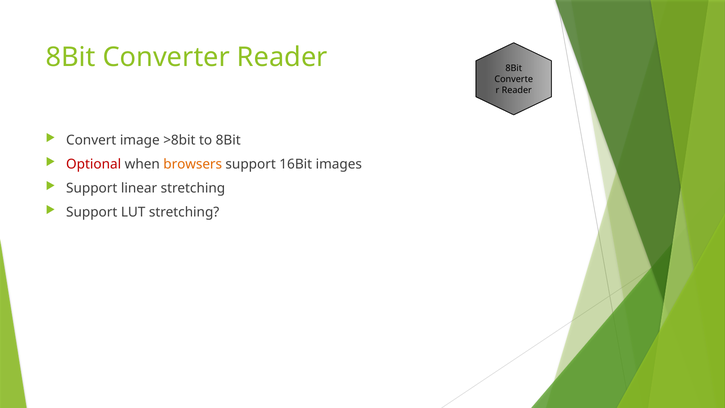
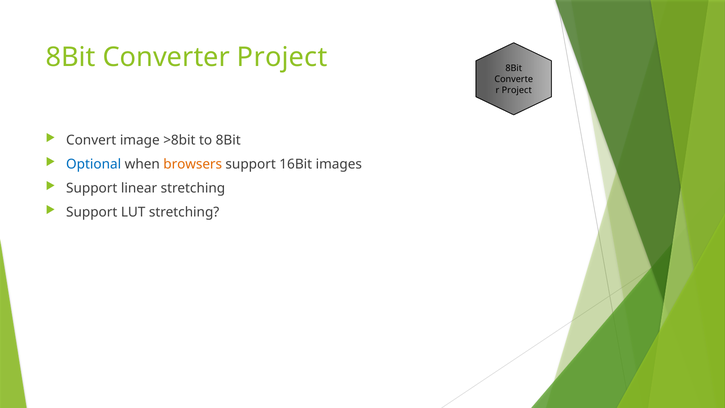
Converter Reader: Reader -> Project
Reader at (517, 90): Reader -> Project
Optional colour: red -> blue
